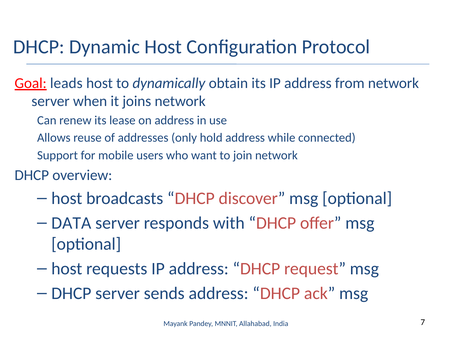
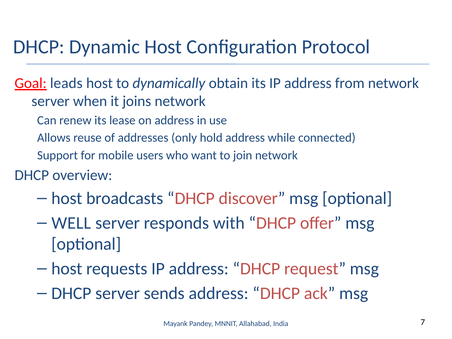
DATA: DATA -> WELL
